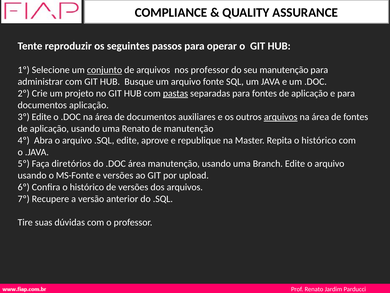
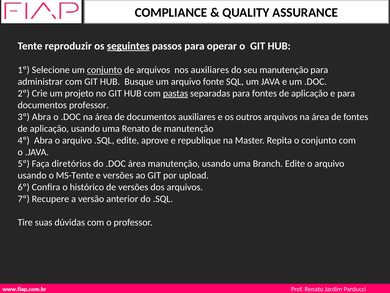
seguintes underline: none -> present
nos professor: professor -> auxiliares
documentos aplicação: aplicação -> professor
3º Edite: Edite -> Abra
arquivos at (281, 117) underline: present -> none
Repita o histórico: histórico -> conjunto
MS-Fonte: MS-Fonte -> MS-Tente
